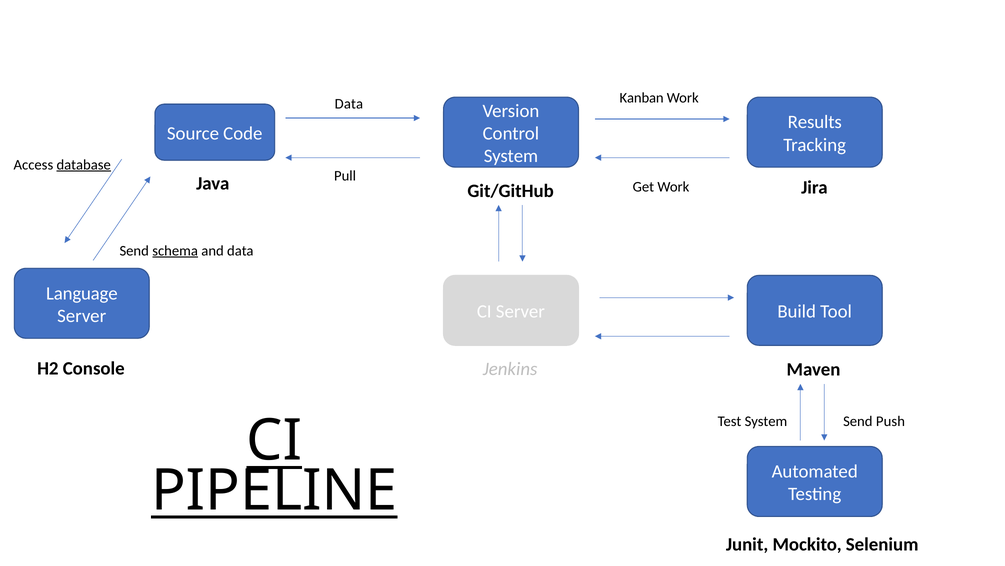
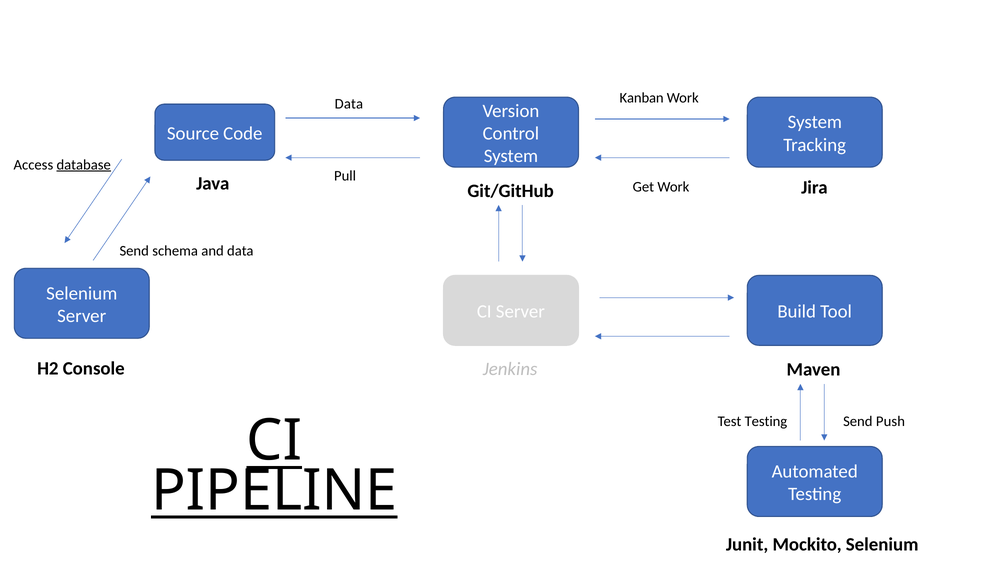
Results at (815, 122): Results -> System
schema underline: present -> none
Language at (82, 293): Language -> Selenium
Test System: System -> Testing
